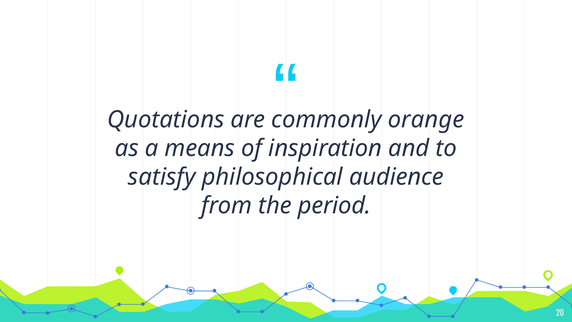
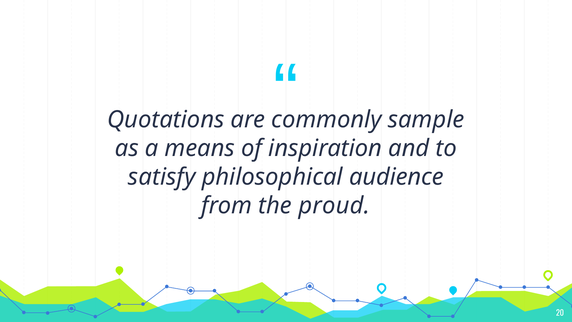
orange: orange -> sample
period: period -> proud
